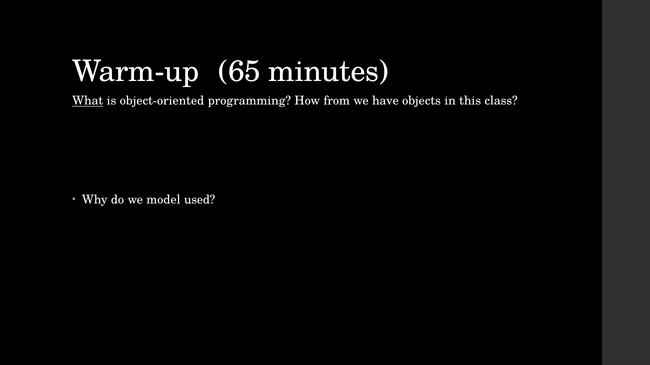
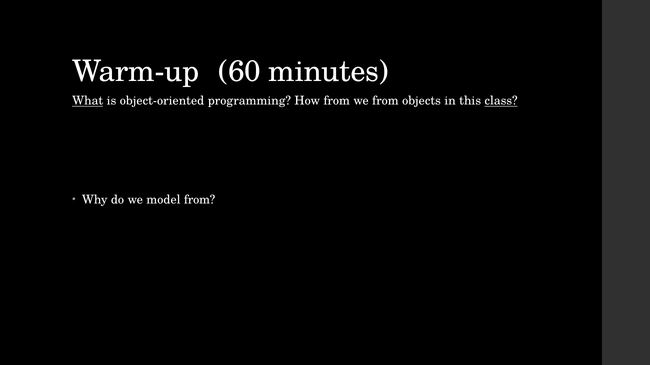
65: 65 -> 60
we have: have -> from
class underline: none -> present
model used: used -> from
